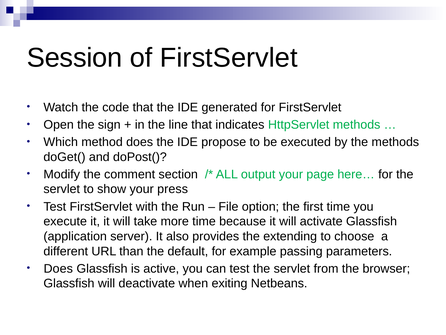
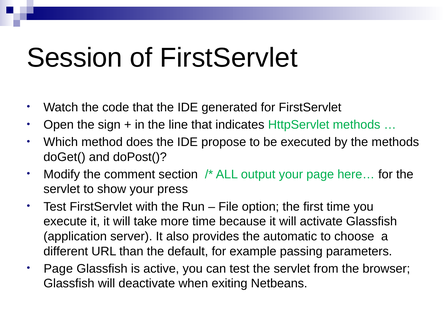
extending: extending -> automatic
Does at (58, 268): Does -> Page
